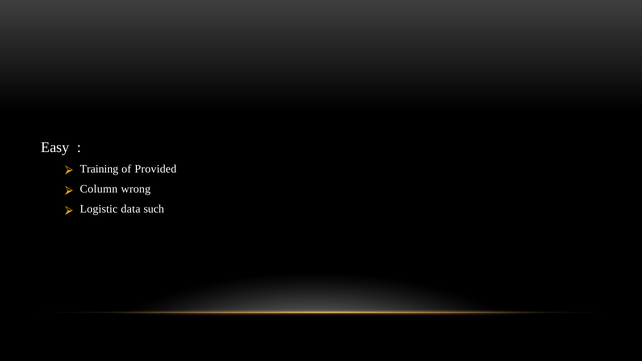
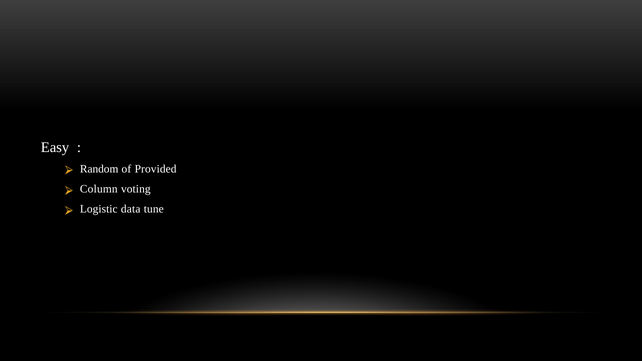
Training: Training -> Random
wrong: wrong -> voting
such: such -> tune
